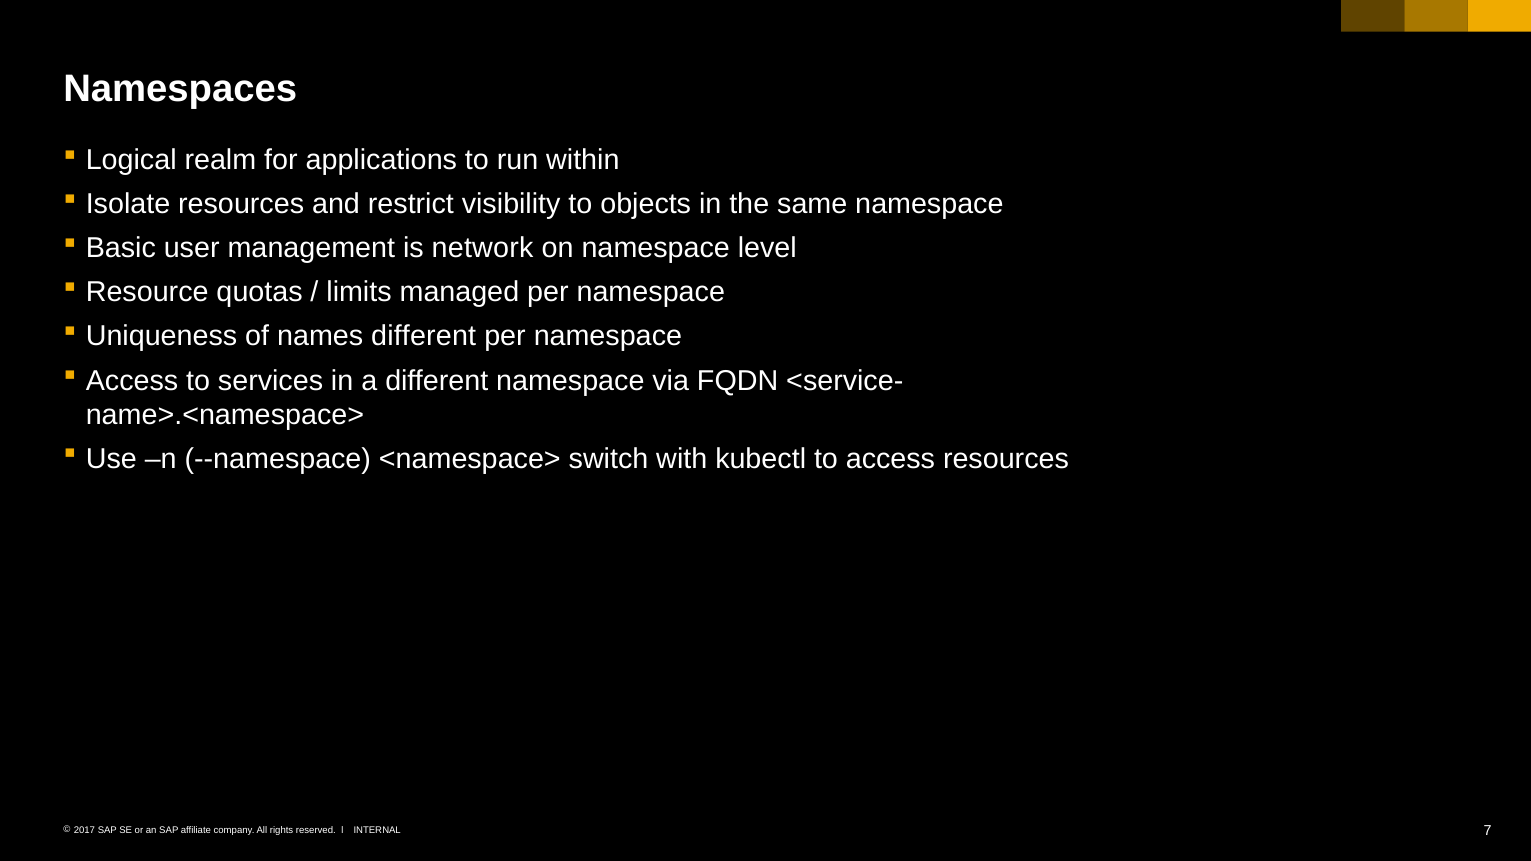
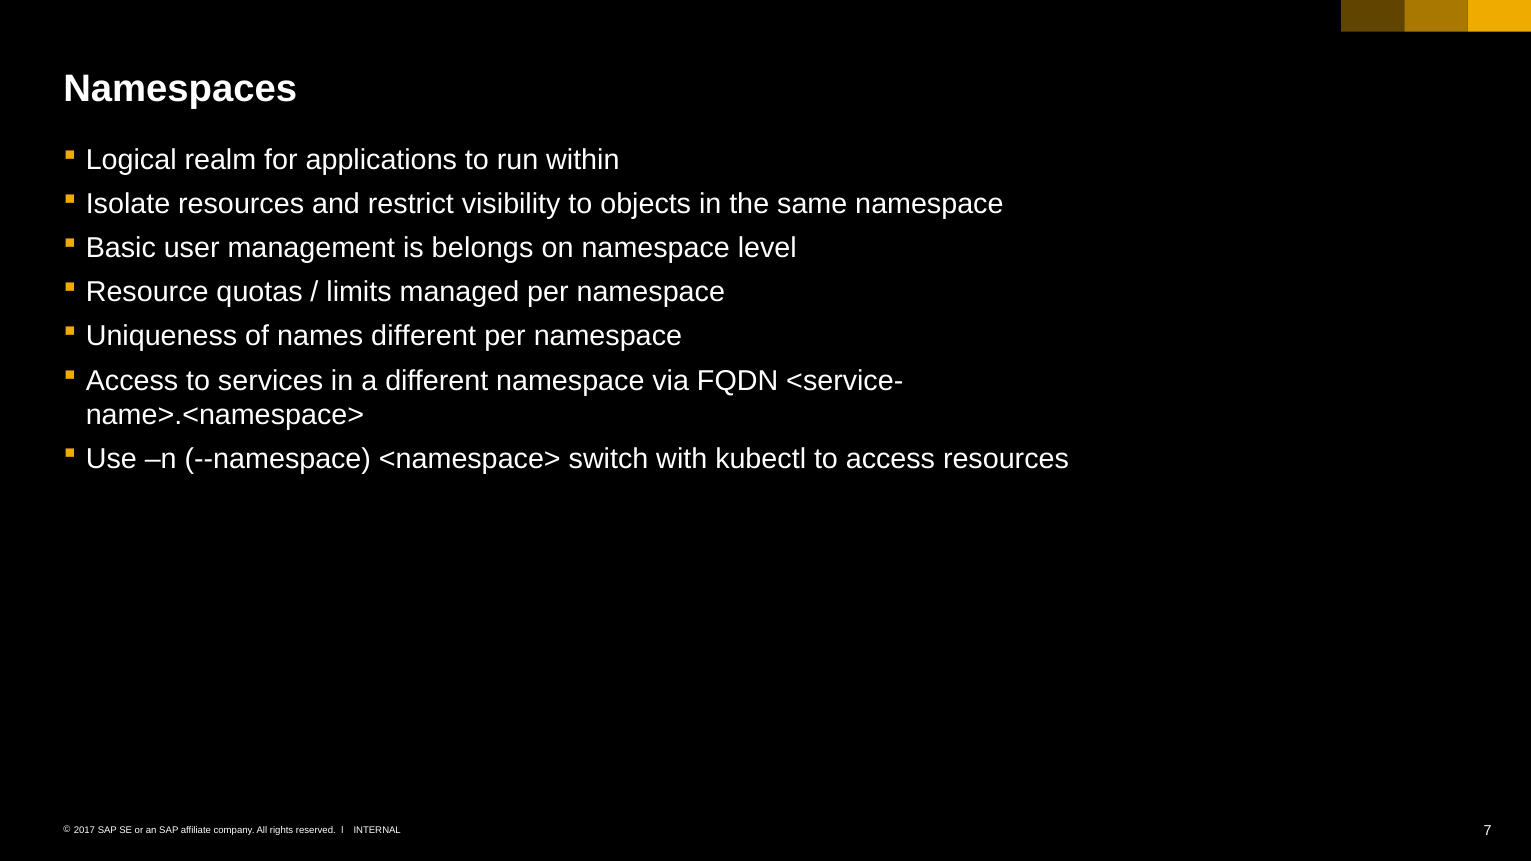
network: network -> belongs
